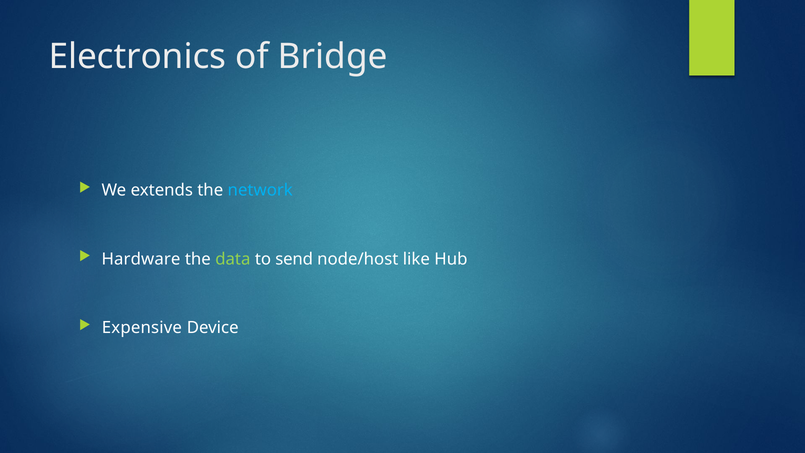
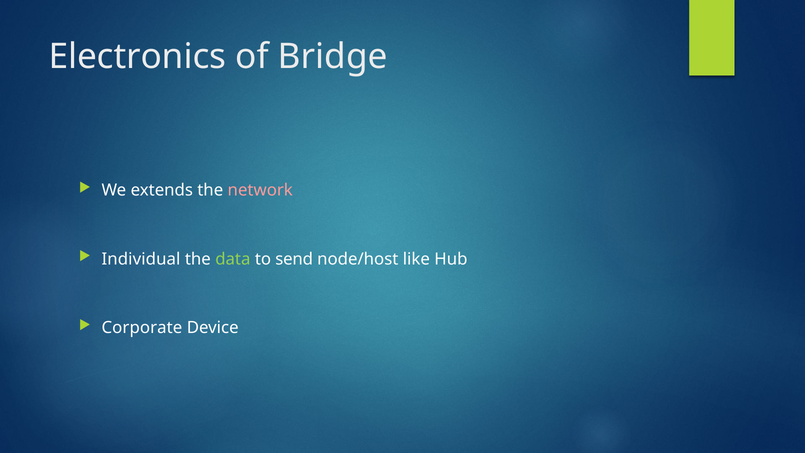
network colour: light blue -> pink
Hardware: Hardware -> Individual
Expensive: Expensive -> Corporate
